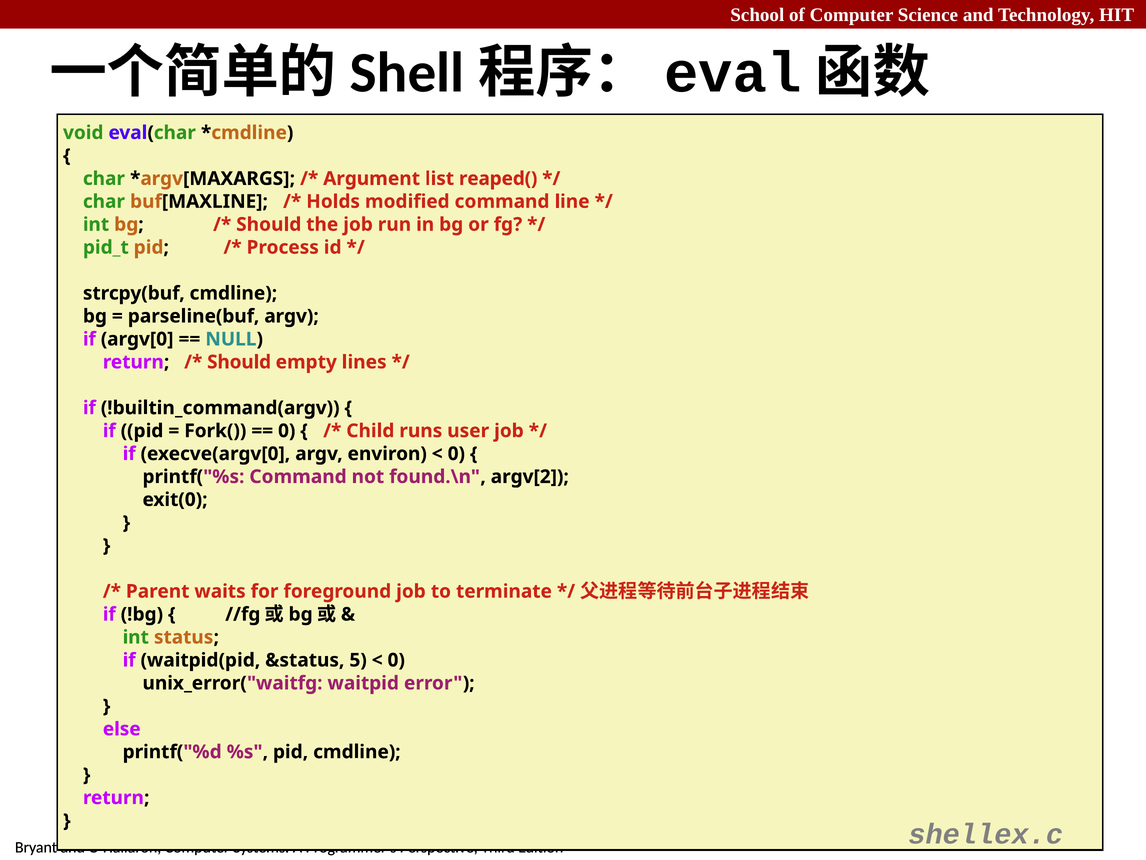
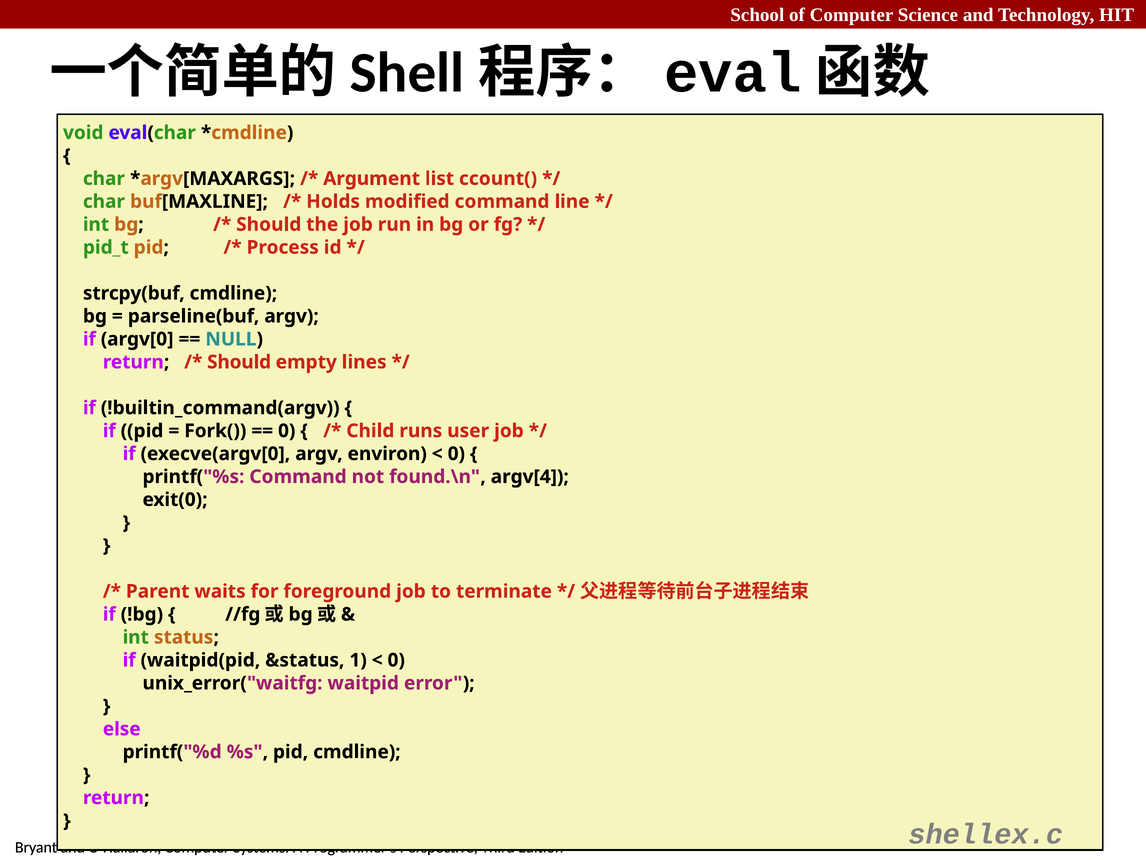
reaped(: reaped( -> ccount(
argv[2: argv[2 -> argv[4
5: 5 -> 1
